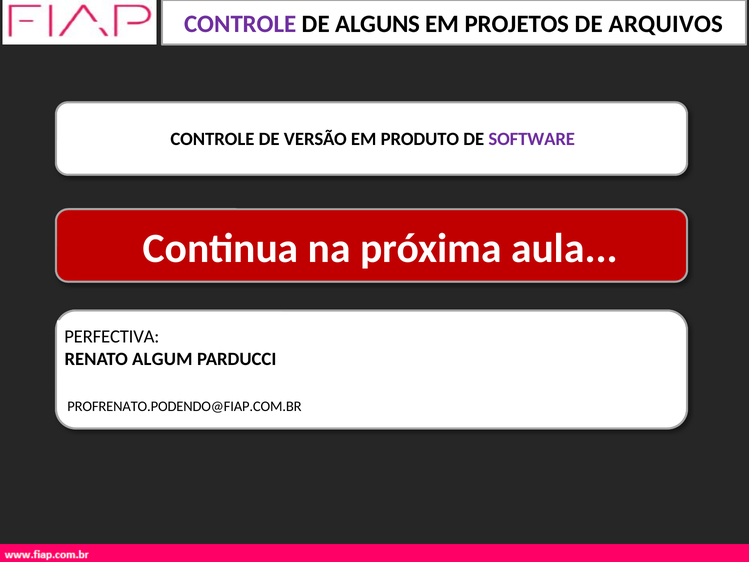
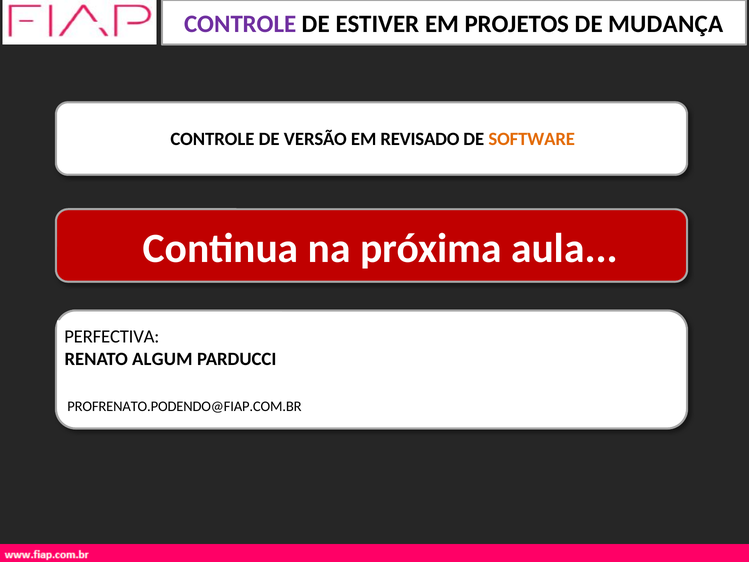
ALGUNS: ALGUNS -> ESTIVER
ARQUIVOS: ARQUIVOS -> MUDANÇA
PRODUTO: PRODUTO -> REVISADO
SOFTWARE colour: purple -> orange
